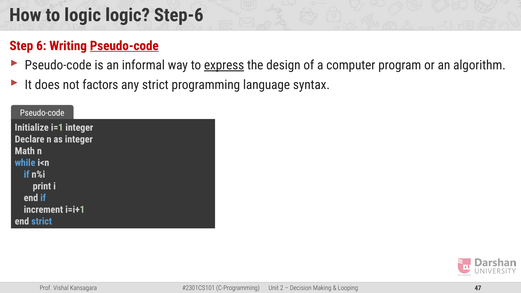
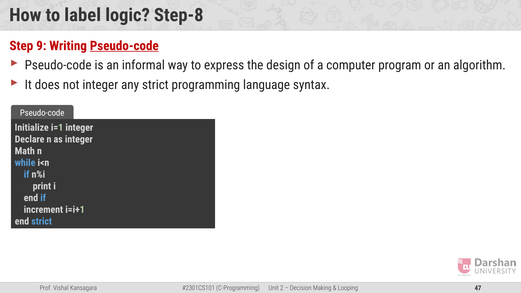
to logic: logic -> label
Step-6: Step-6 -> Step-8
6: 6 -> 9
express underline: present -> none
not factors: factors -> integer
